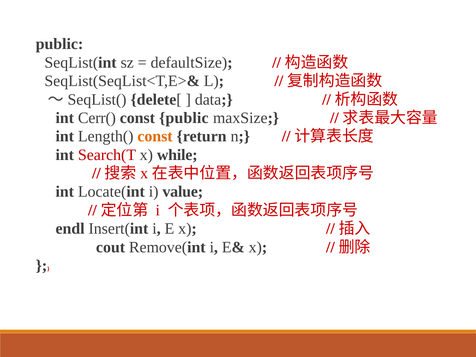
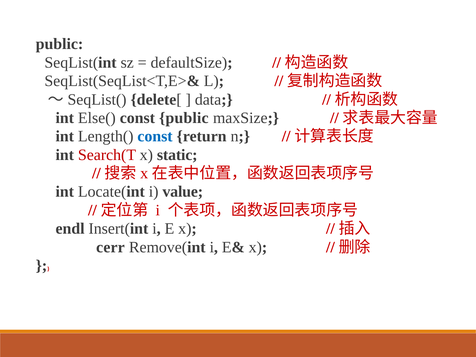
Cerr(: Cerr( -> Else(
const at (155, 136) colour: orange -> blue
while: while -> static
cout: cout -> cerr
